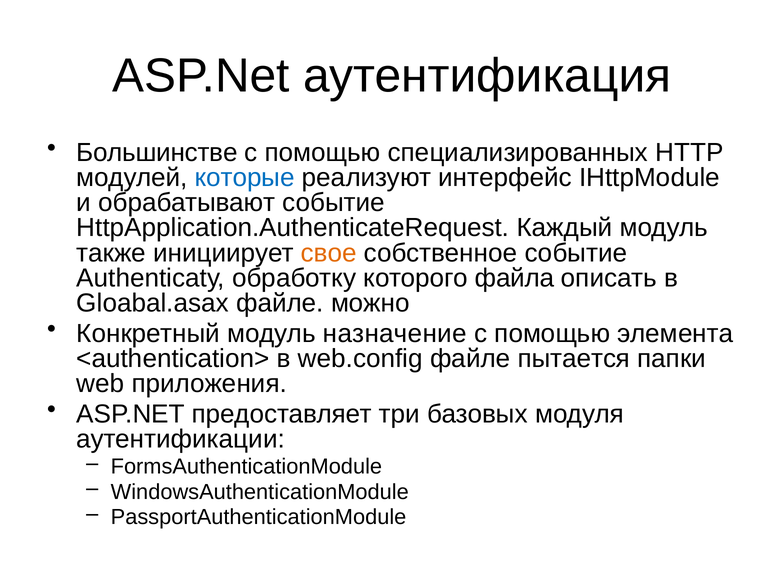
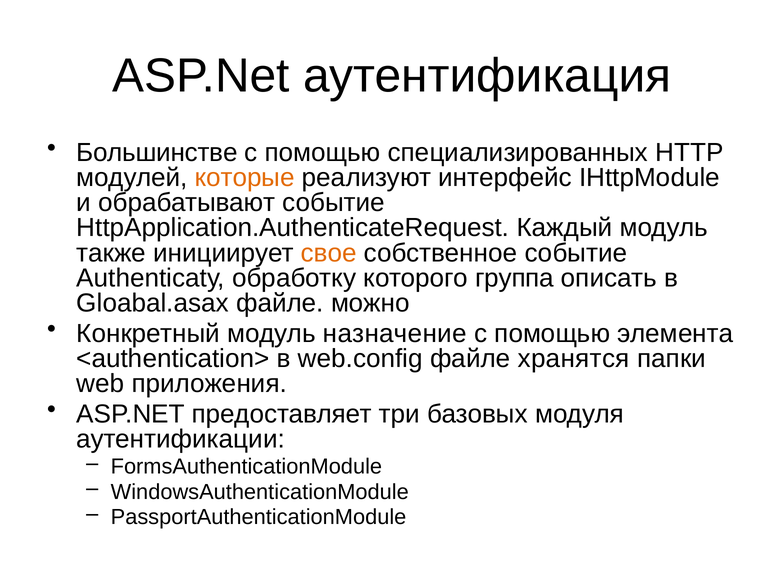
которые colour: blue -> orange
файла: файла -> группа
пытается: пытается -> хранятся
